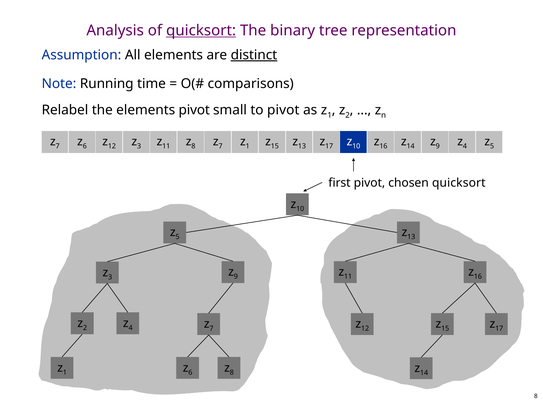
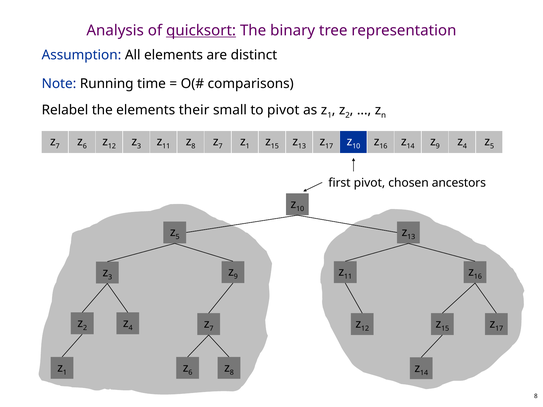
distinct underline: present -> none
elements pivot: pivot -> their
chosen quicksort: quicksort -> ancestors
